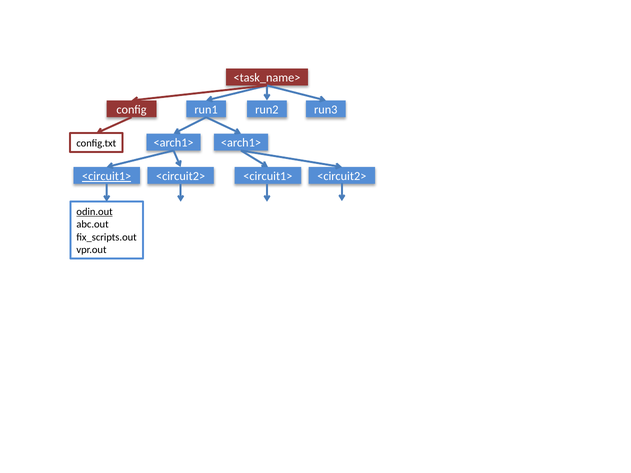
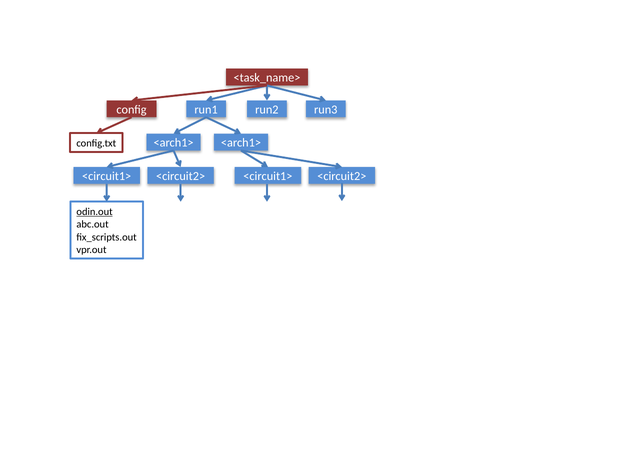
<circuit1> at (107, 176) underline: present -> none
